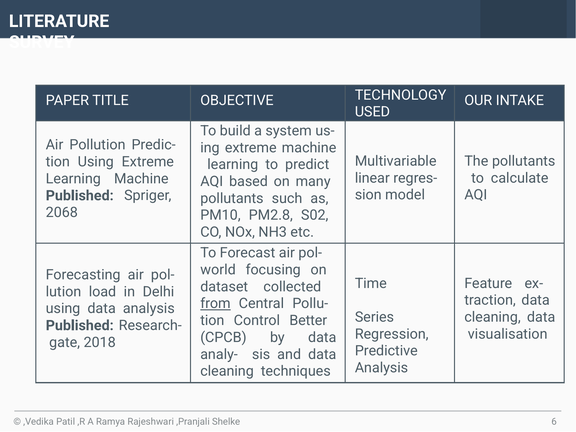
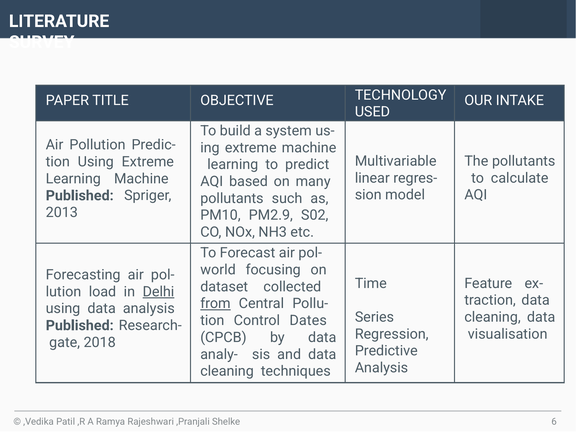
2068: 2068 -> 2013
PM2.8: PM2.8 -> PM2.9
Delhi underline: none -> present
Better: Better -> Dates
